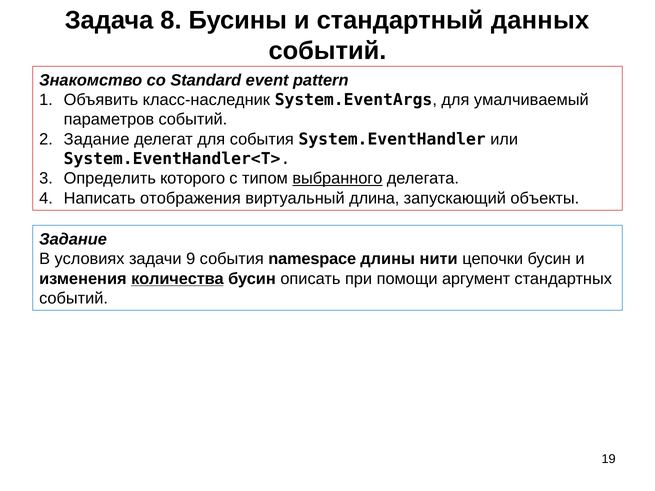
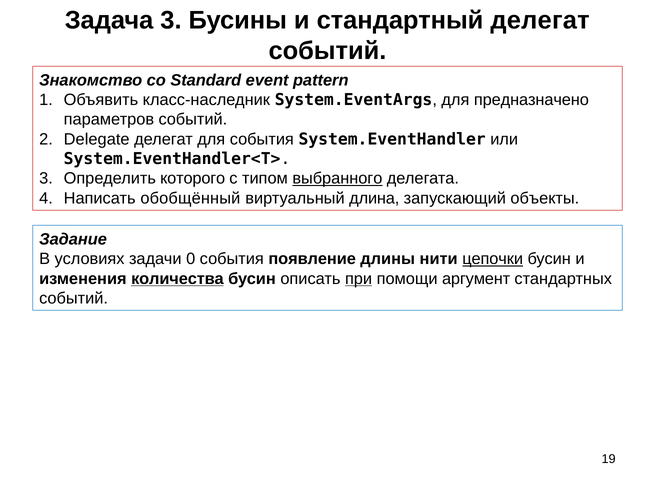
Задача 8: 8 -> 3
стандартный данных: данных -> делегат
умалчиваемый: умалчиваемый -> предназначено
Задание at (97, 139): Задание -> Delegate
отображения: отображения -> обобщённый
9: 9 -> 0
namespace: namespace -> появление
цепочки underline: none -> present
при underline: none -> present
